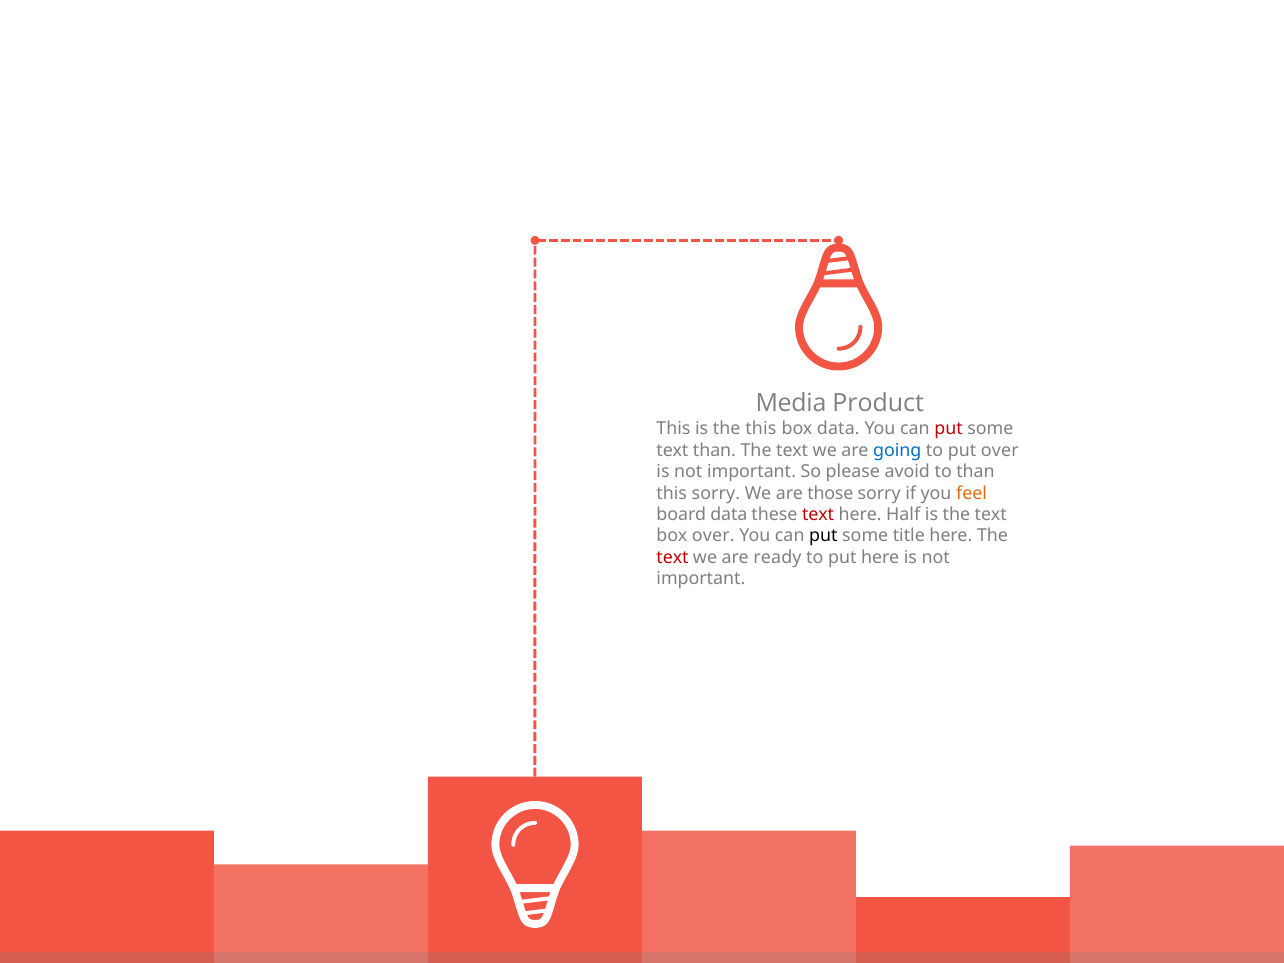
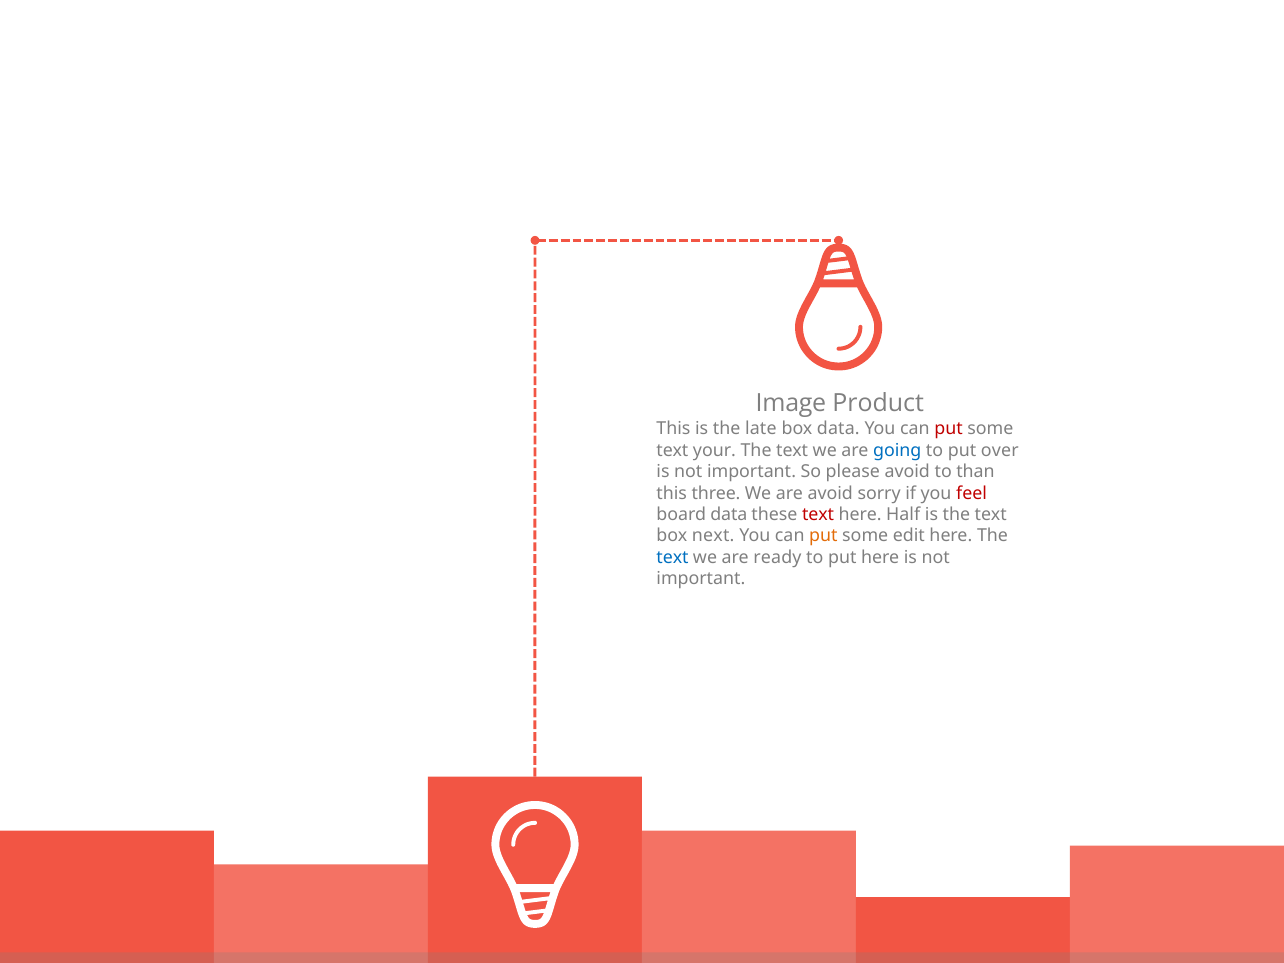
Media: Media -> Image
the this: this -> late
text than: than -> your
this sorry: sorry -> three
are those: those -> avoid
feel colour: orange -> red
box over: over -> next
put at (823, 536) colour: black -> orange
title: title -> edit
text at (672, 557) colour: red -> blue
